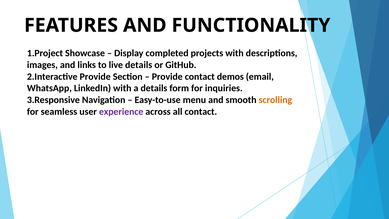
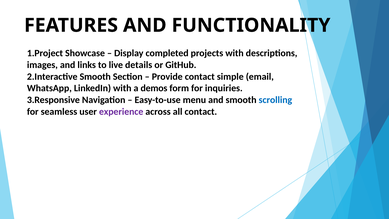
Provide at (95, 77): Provide -> Smooth
demos: demos -> simple
a details: details -> demos
scrolling colour: orange -> blue
